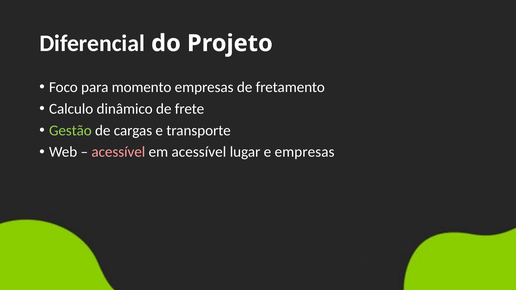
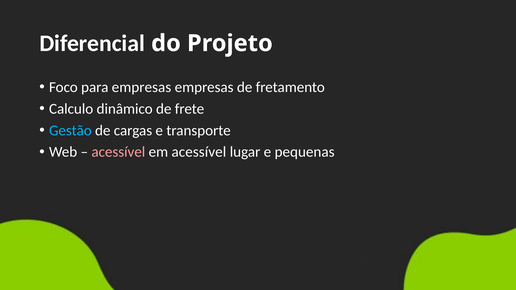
para momento: momento -> empresas
Gestão colour: light green -> light blue
e empresas: empresas -> pequenas
